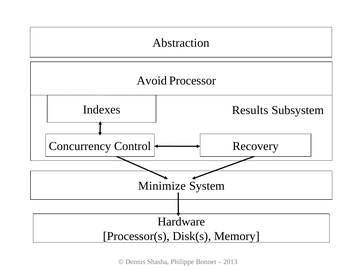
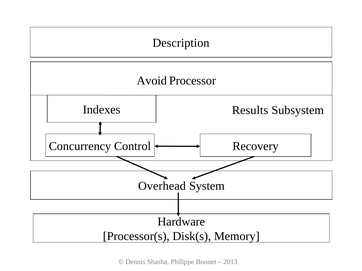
Abstraction: Abstraction -> Description
Minimize: Minimize -> Overhead
